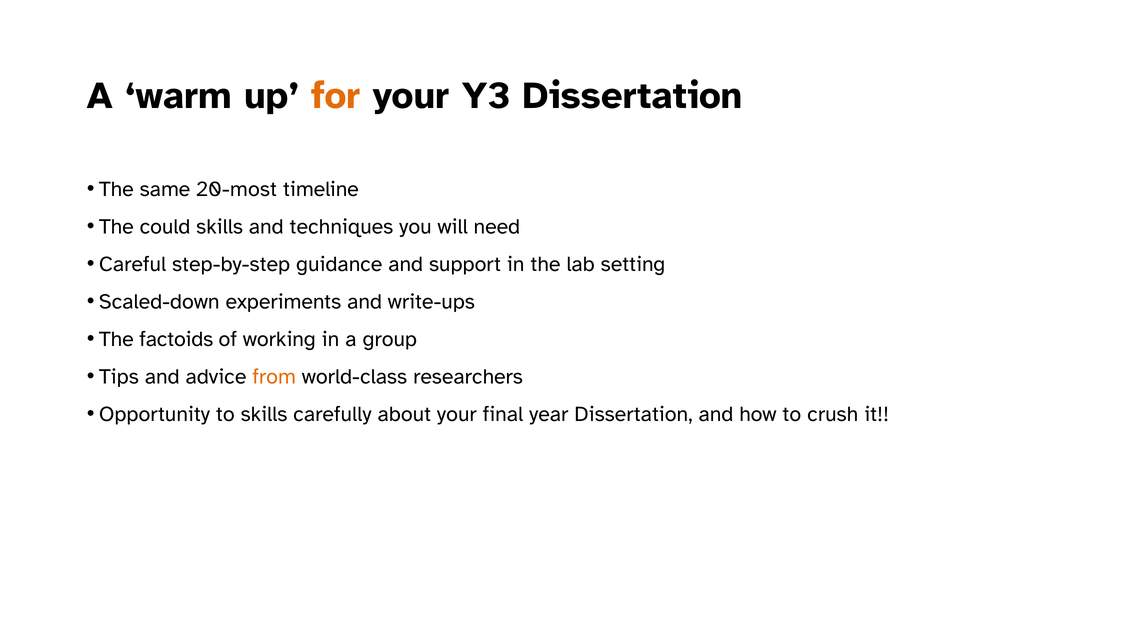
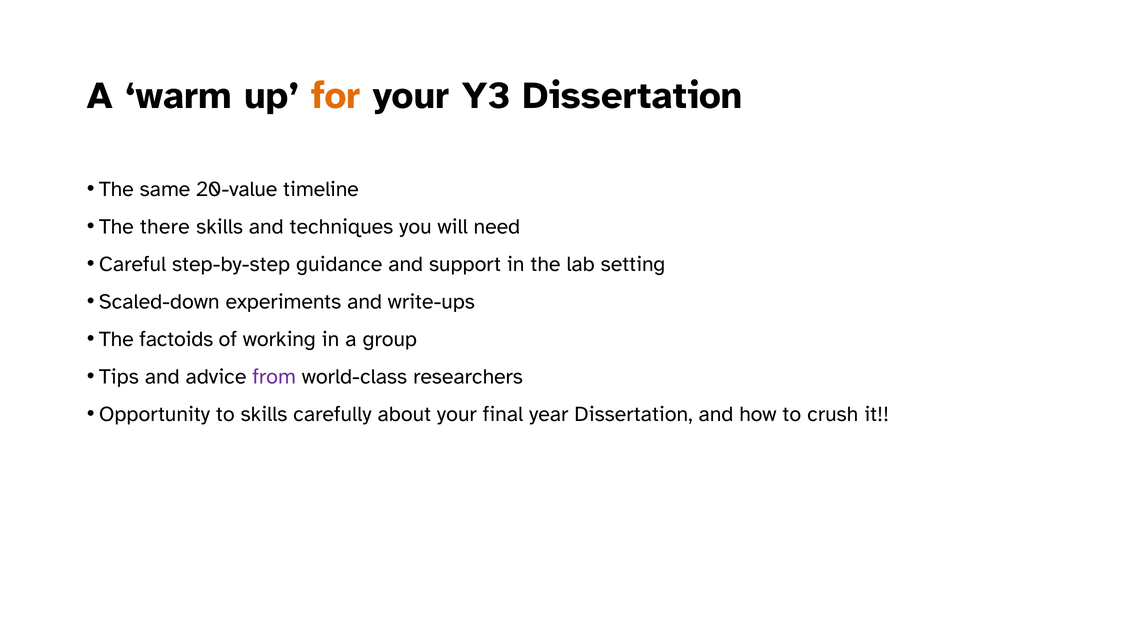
20-most: 20-most -> 20-value
could: could -> there
from colour: orange -> purple
